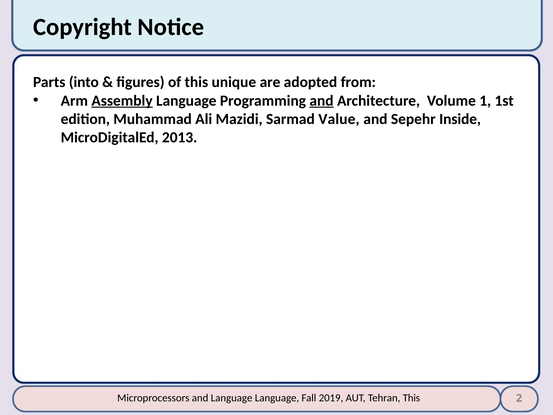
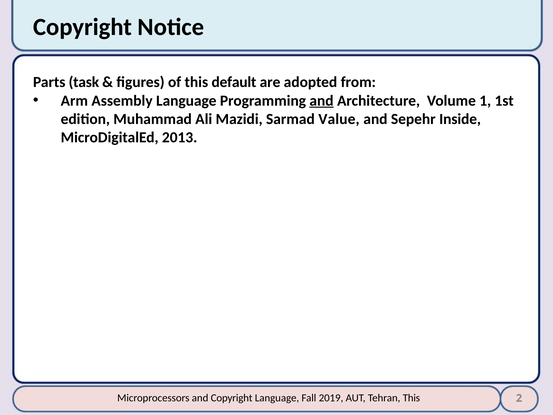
into: into -> task
unique: unique -> default
Assembly underline: present -> none
and Language: Language -> Copyright
